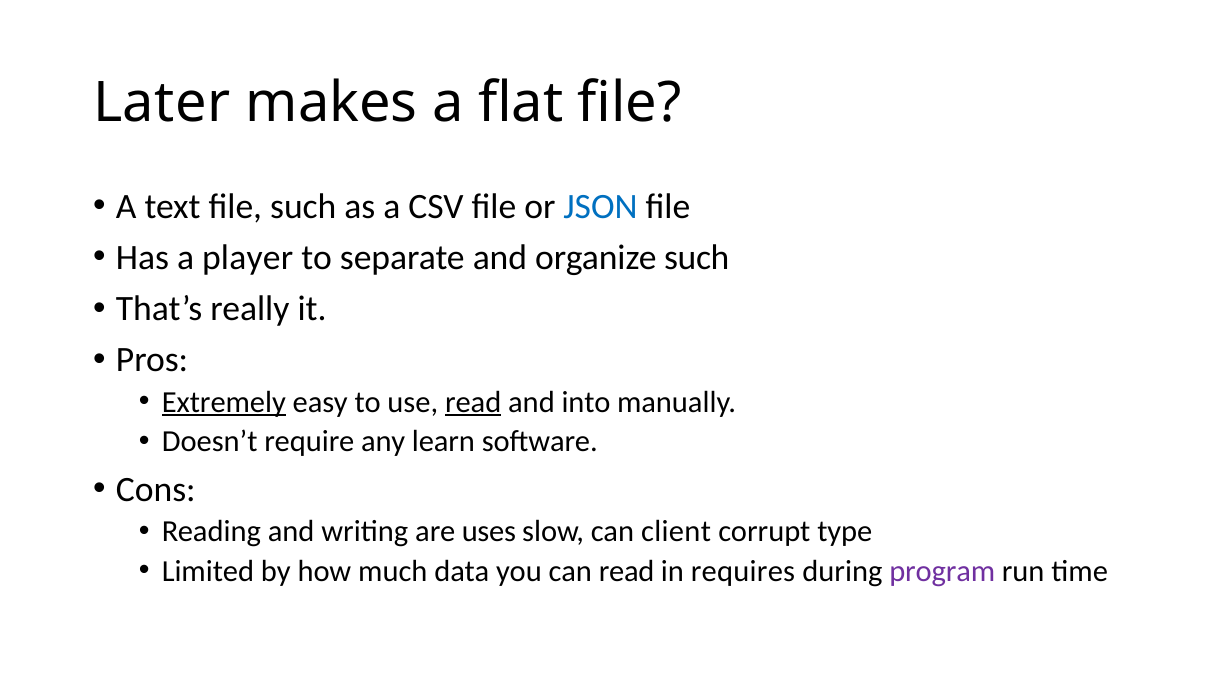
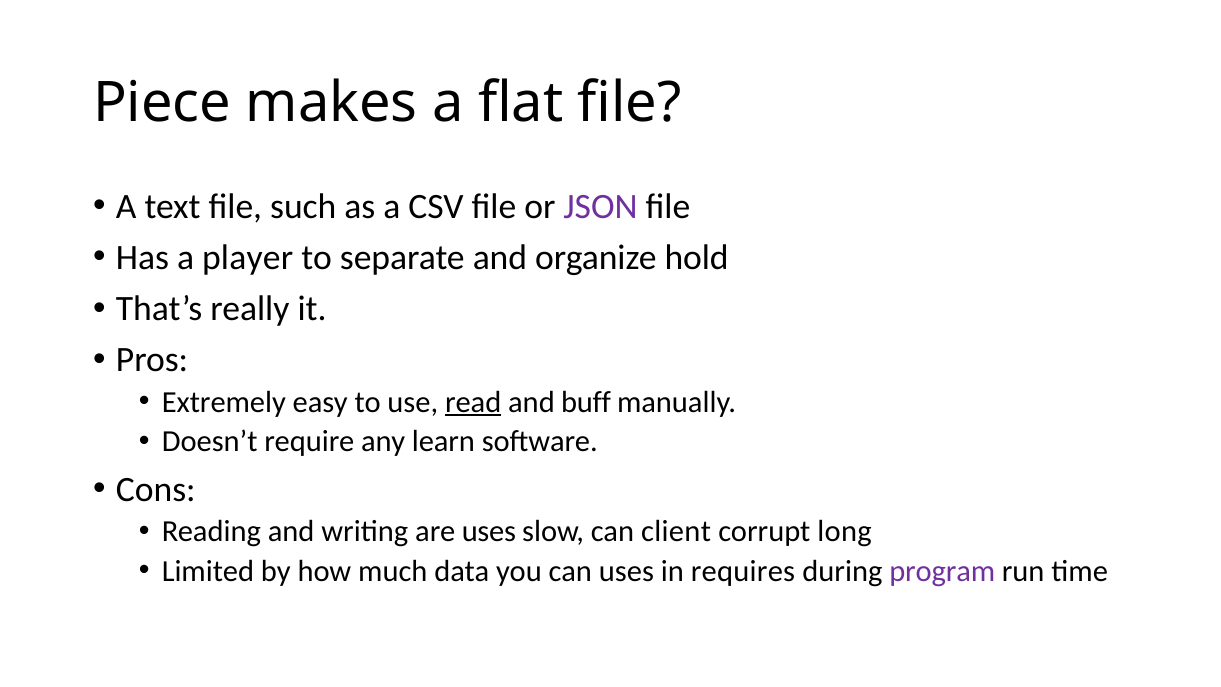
Later: Later -> Piece
JSON colour: blue -> purple
organize such: such -> hold
Extremely underline: present -> none
into: into -> buff
type: type -> long
can read: read -> uses
